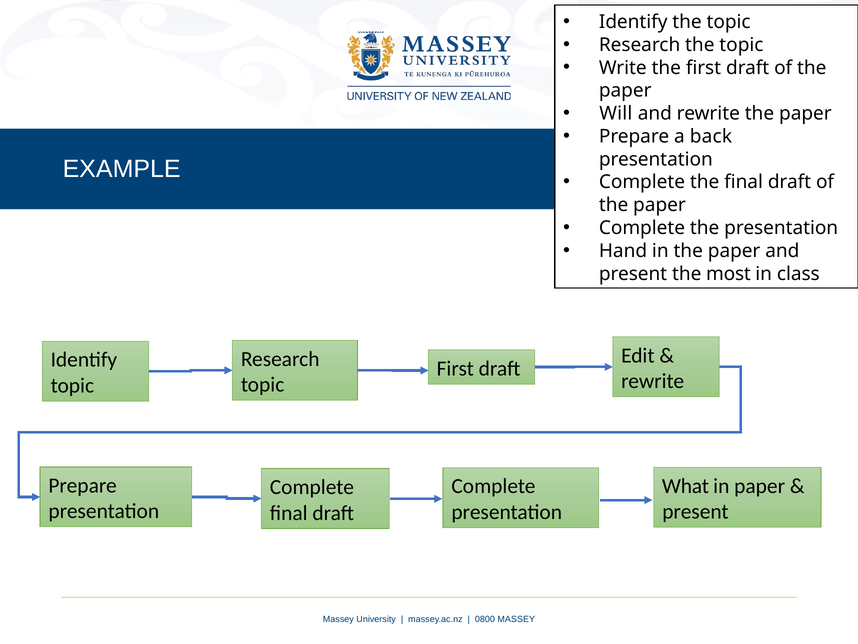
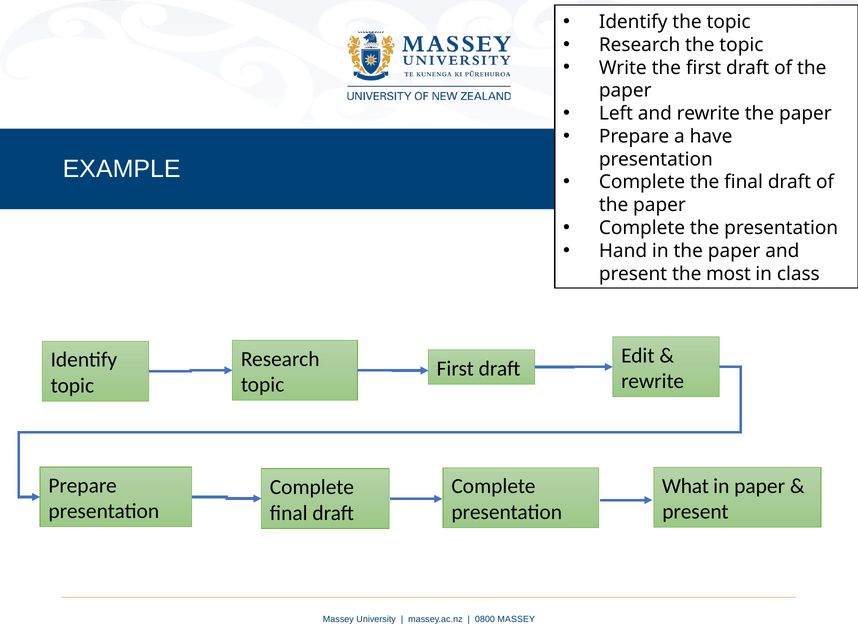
Will: Will -> Left
back: back -> have
